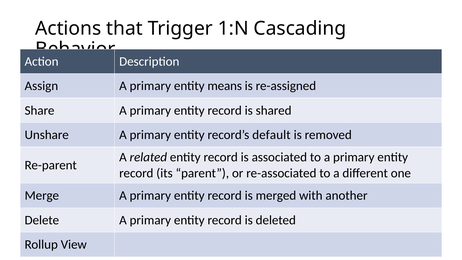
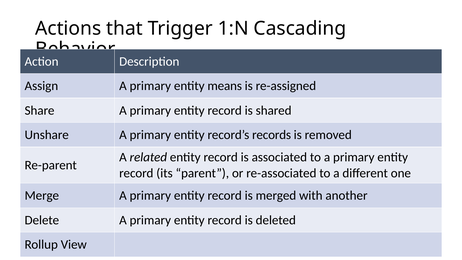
default: default -> records
